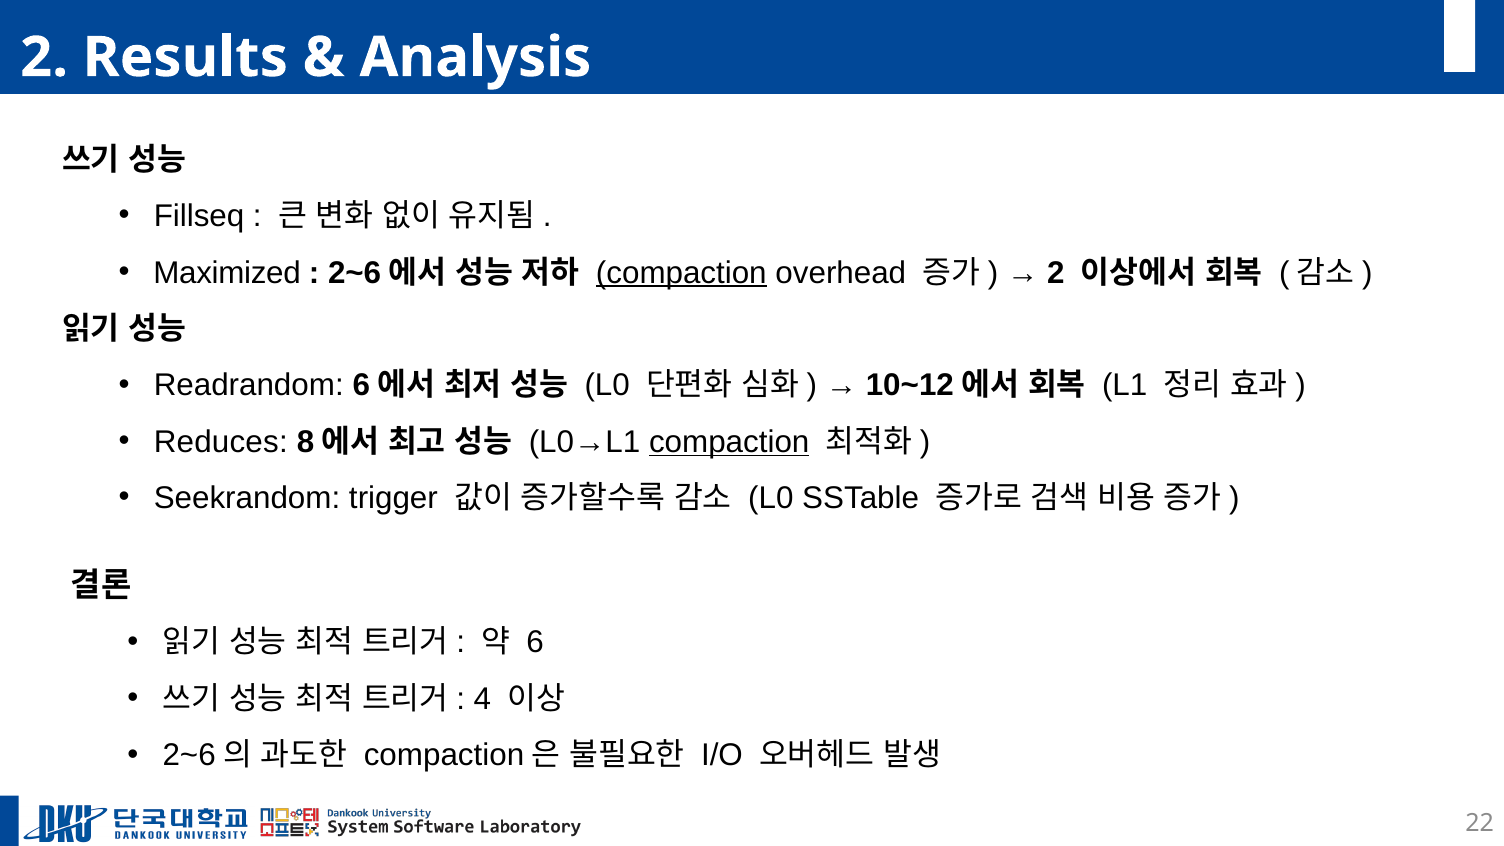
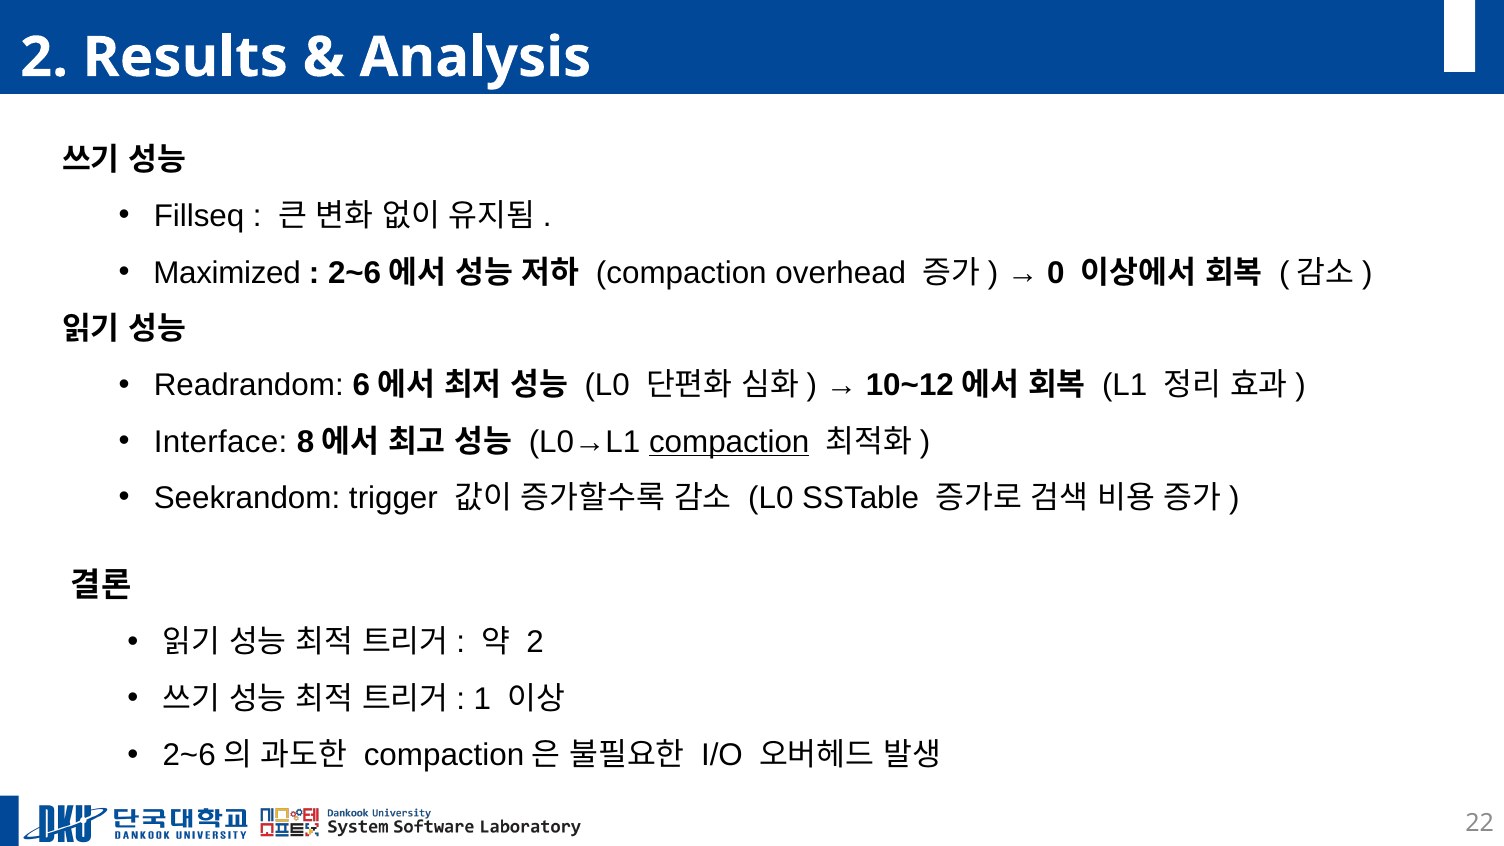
compaction at (681, 273) underline: present -> none
2 at (1056, 273): 2 -> 0
Reduces: Reduces -> Interface
6 at (535, 643): 6 -> 2
4: 4 -> 1
